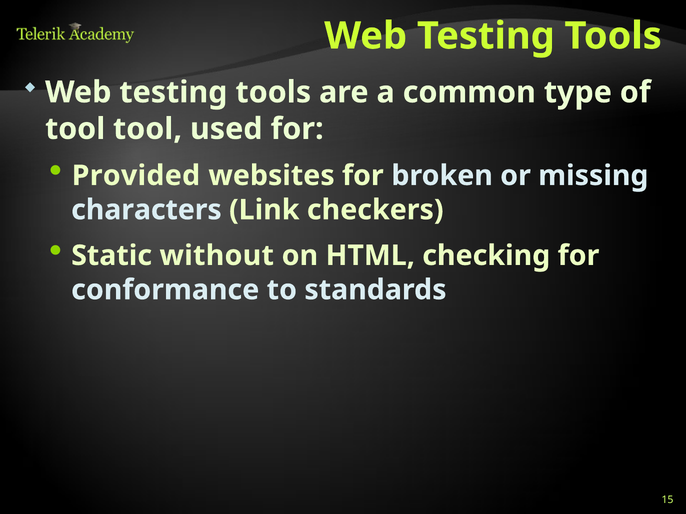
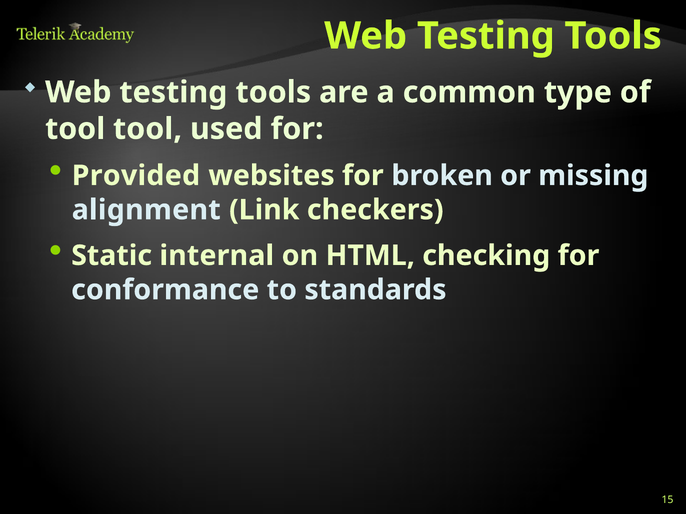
characters: characters -> alignment
without: without -> internal
